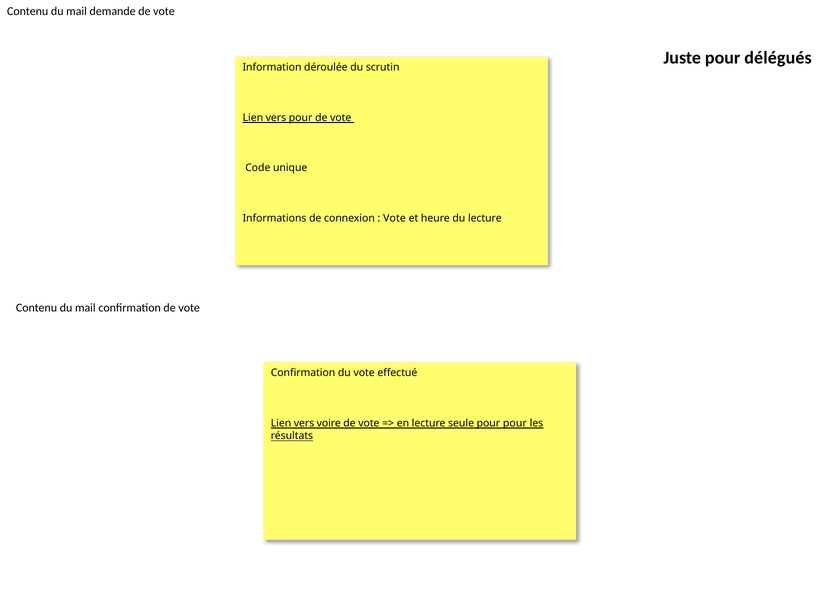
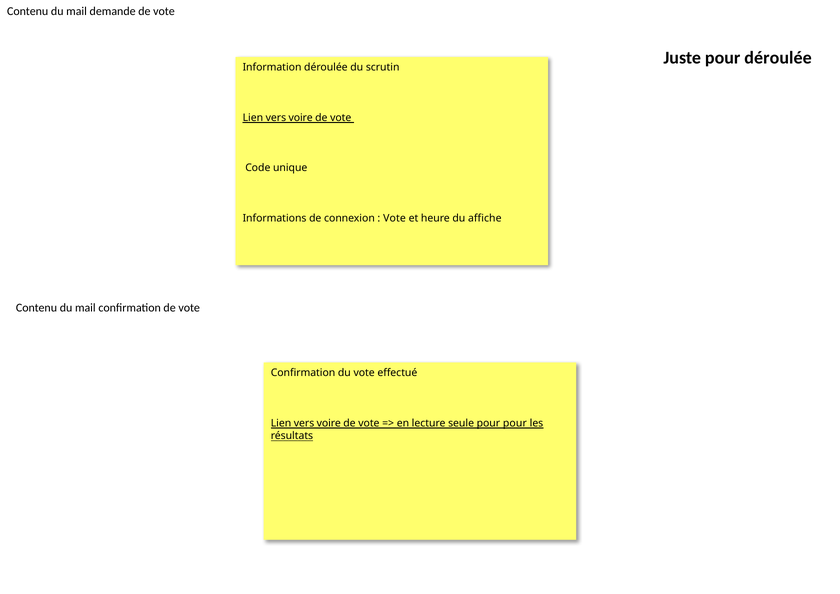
pour délégués: délégués -> déroulée
pour at (301, 118): pour -> voire
du lecture: lecture -> affiche
